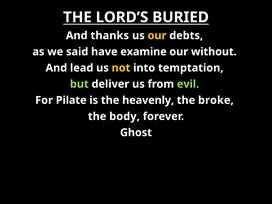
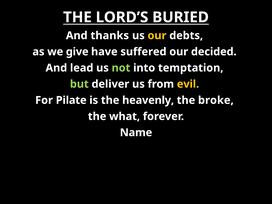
said: said -> give
examine: examine -> suffered
without: without -> decided
not colour: yellow -> light green
evil colour: light green -> yellow
body: body -> what
Ghost: Ghost -> Name
